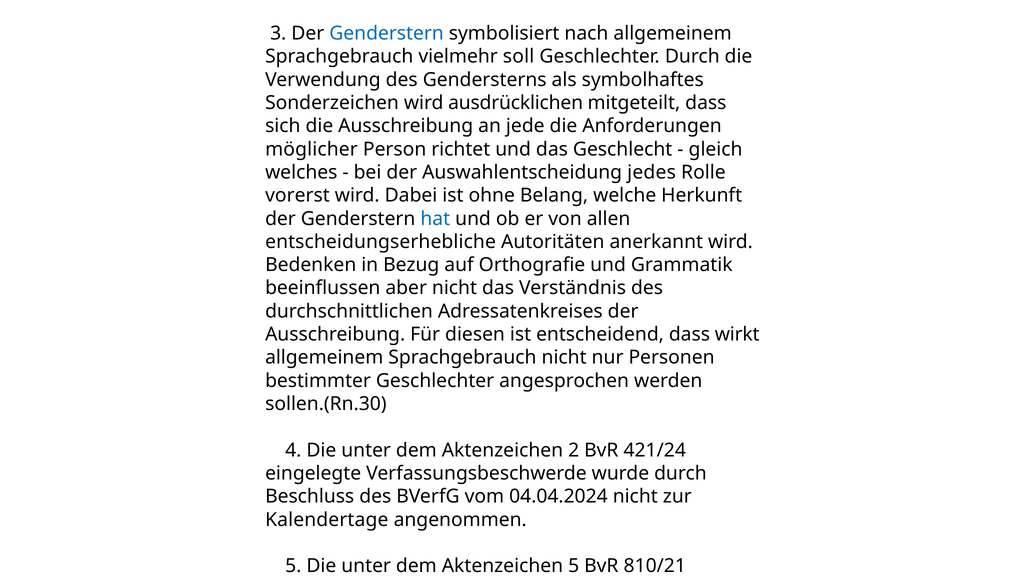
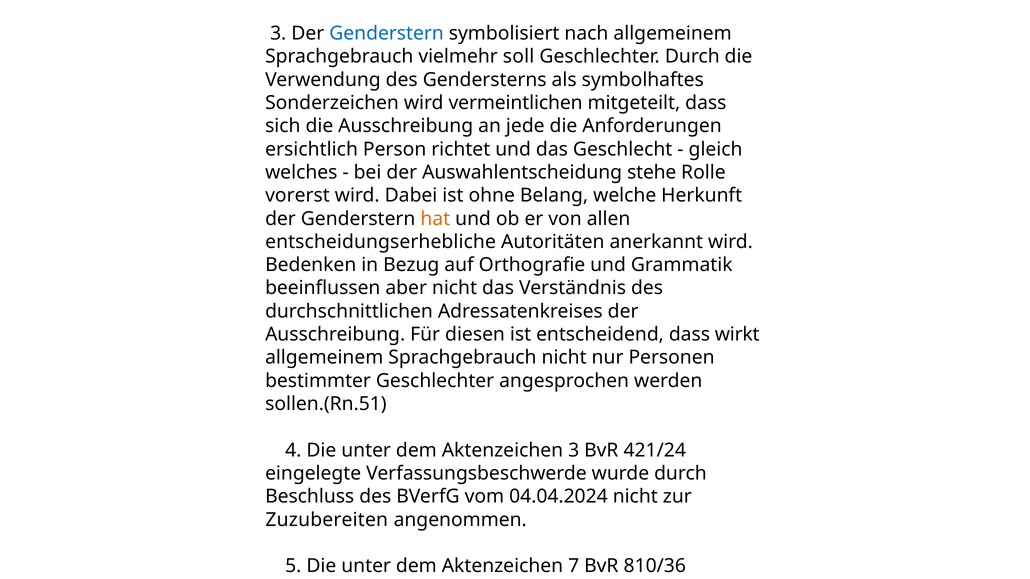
ausdrücklichen: ausdrücklichen -> vermeintlichen
möglicher: möglicher -> ersichtlich
jedes: jedes -> stehe
hat colour: blue -> orange
sollen.(Rn.30: sollen.(Rn.30 -> sollen.(Rn.51
Aktenzeichen 2: 2 -> 3
Kalendertage: Kalendertage -> Zuzubereiten
Aktenzeichen 5: 5 -> 7
810/21: 810/21 -> 810/36
